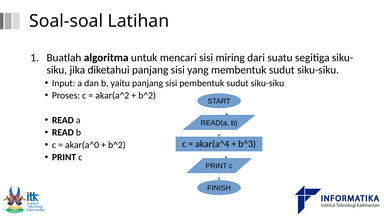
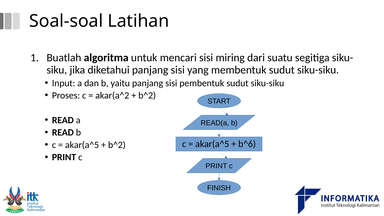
akar(a^4 at (212, 144): akar(a^4 -> akar(a^5
b^3: b^3 -> b^6
akar(a^0 at (82, 145): akar(a^0 -> akar(a^5
